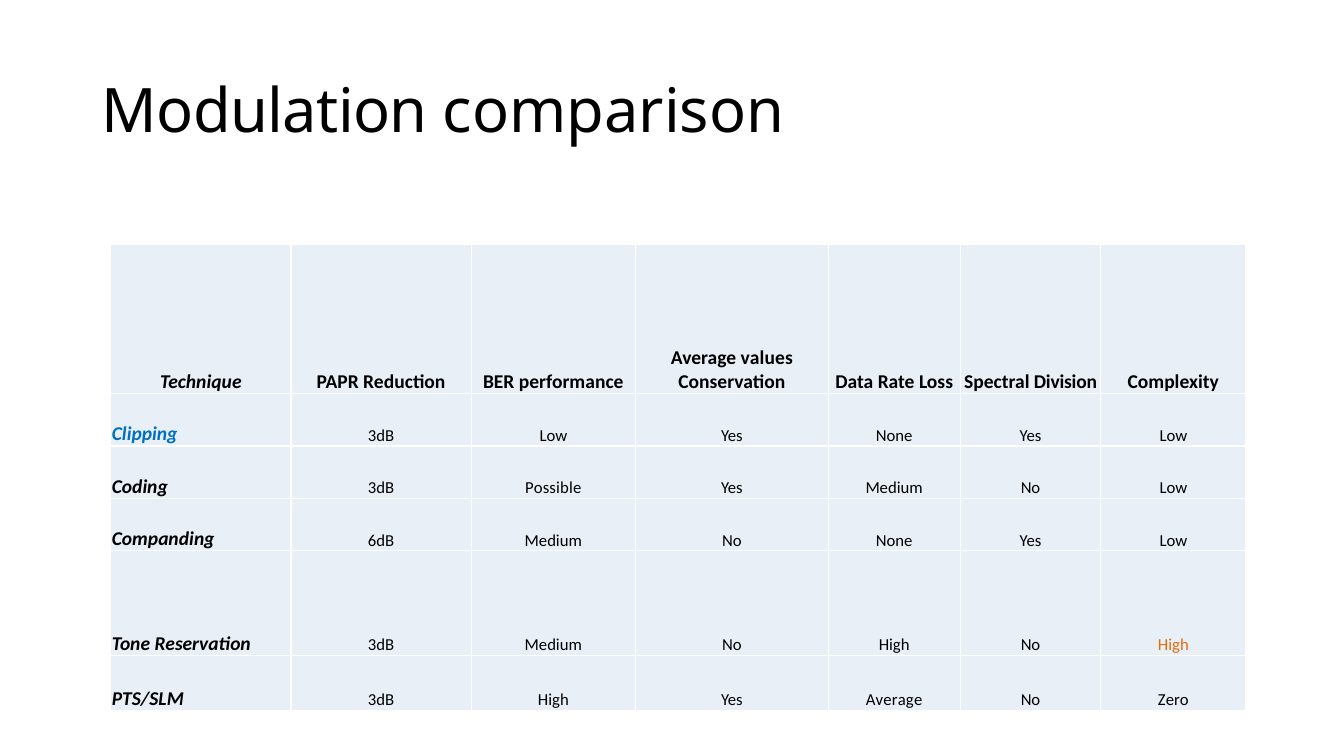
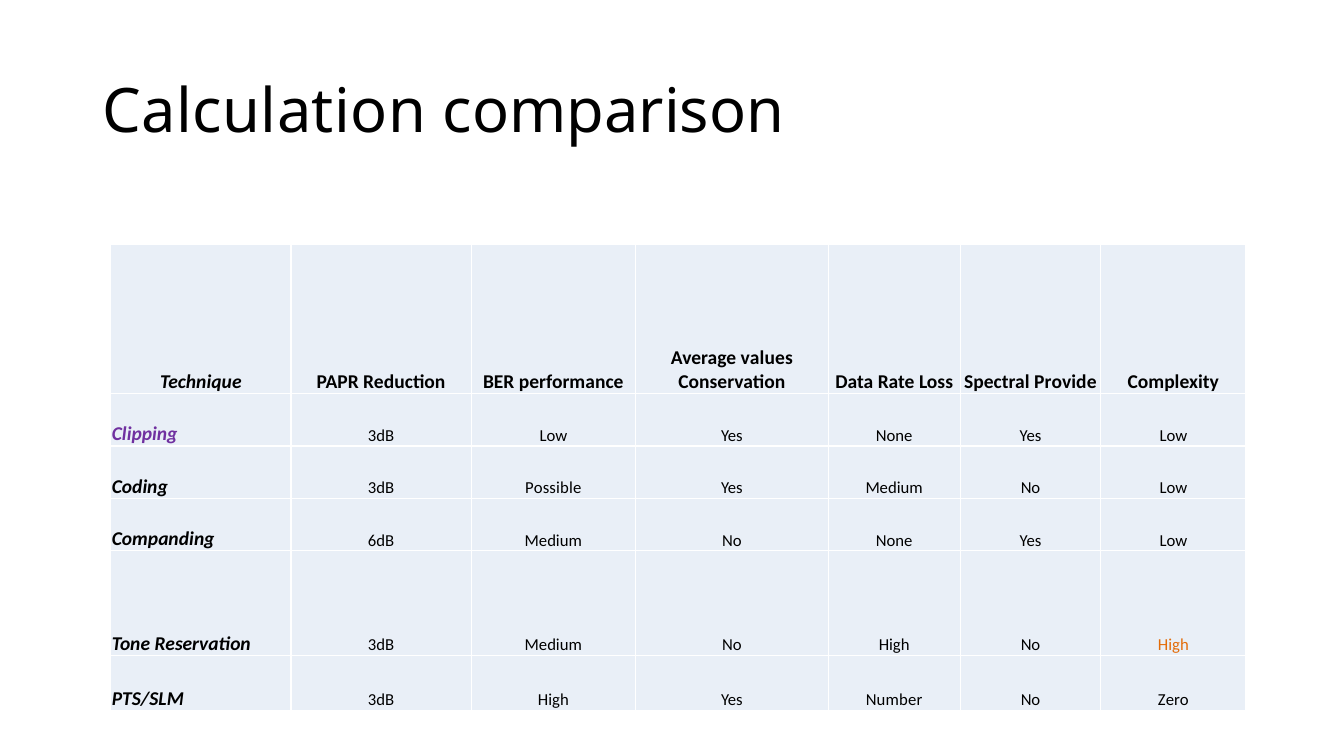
Modulation: Modulation -> Calculation
Division: Division -> Provide
Clipping colour: blue -> purple
Yes Average: Average -> Number
